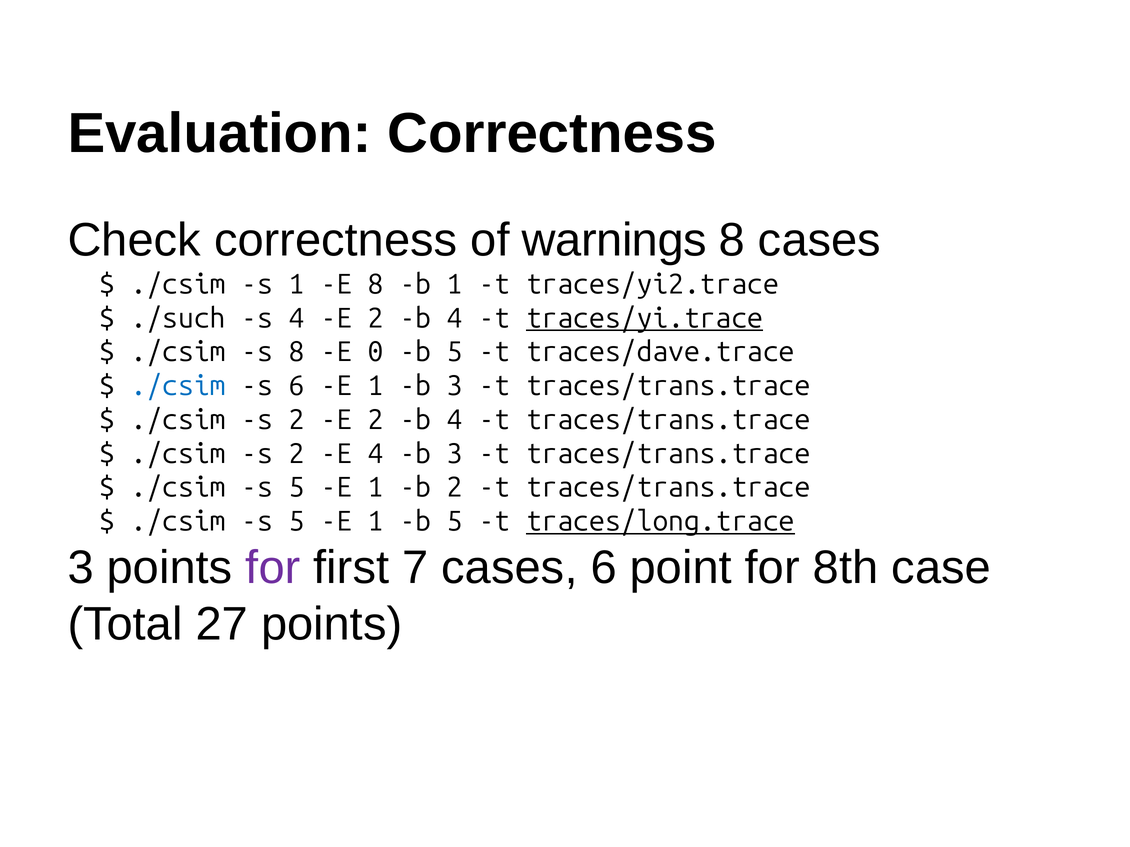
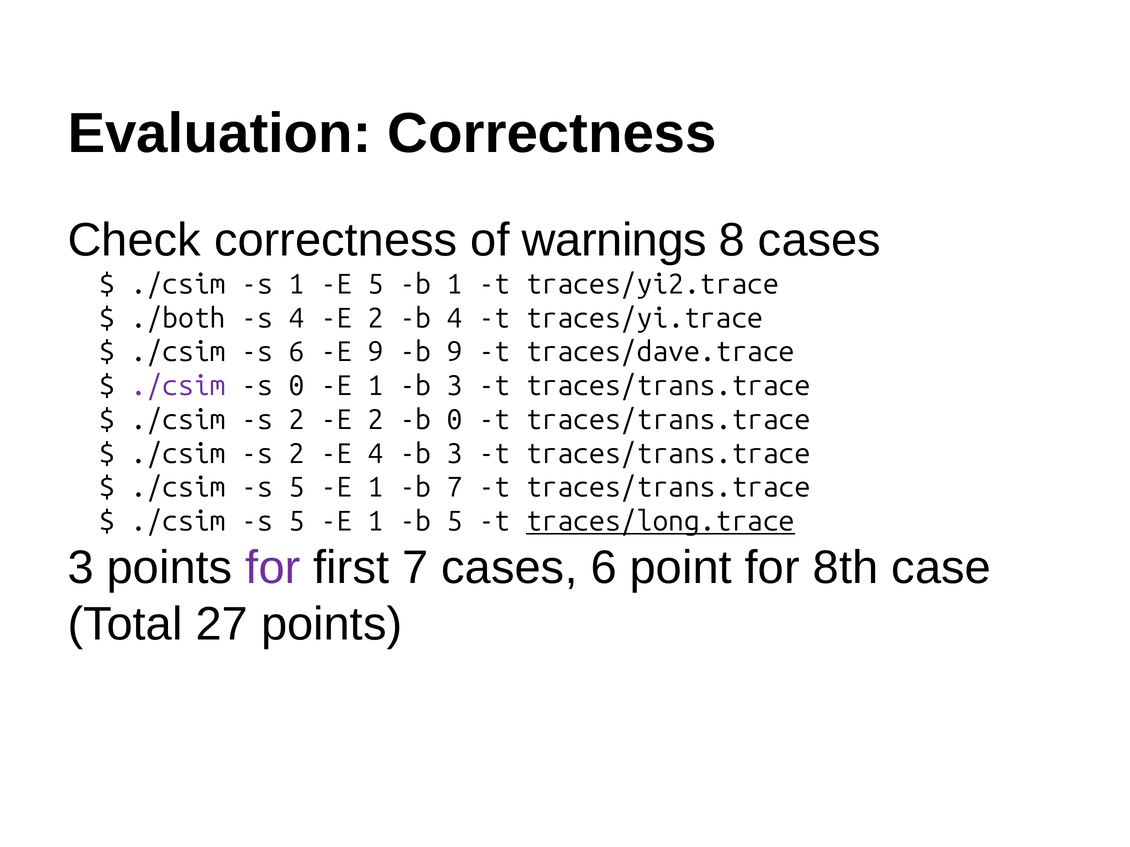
E 8: 8 -> 5
./such: ./such -> ./both
traces/yi.trace underline: present -> none
s 8: 8 -> 6
E 0: 0 -> 9
5 at (455, 352): 5 -> 9
./csim at (178, 386) colour: blue -> purple
s 6: 6 -> 0
4 at (455, 420): 4 -> 0
b 2: 2 -> 7
